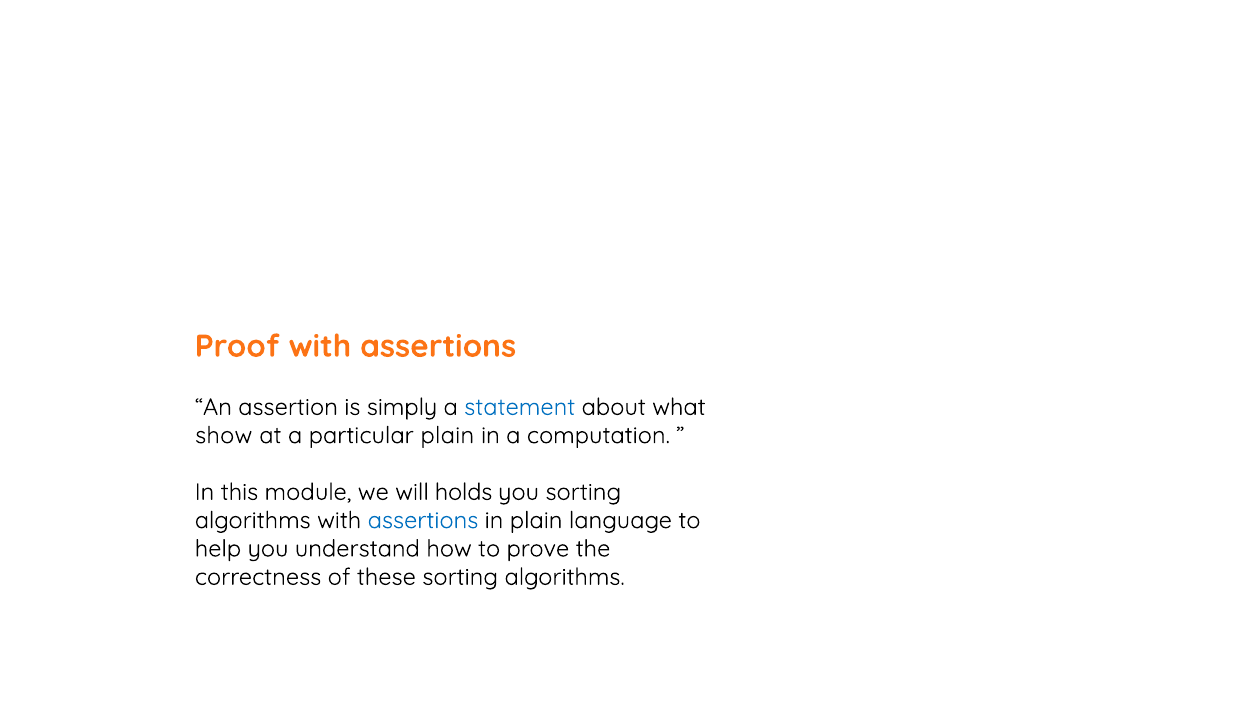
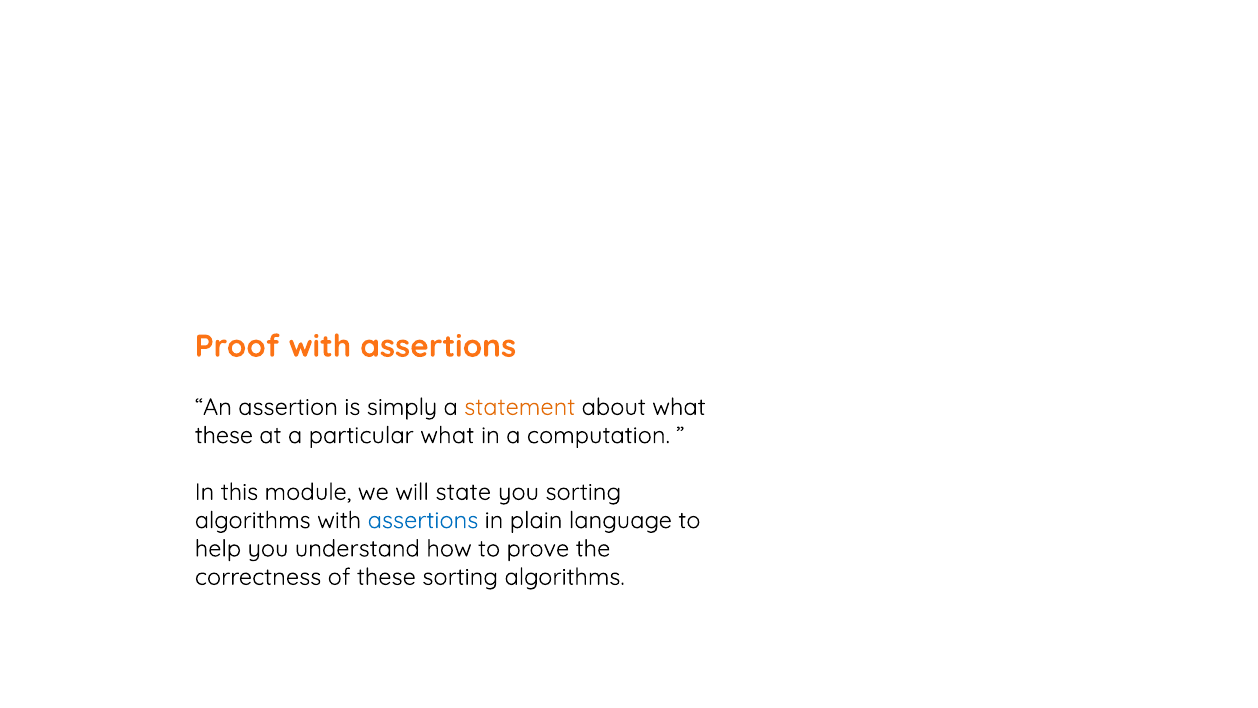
statement colour: blue -> orange
show at (224, 435): show -> these
particular plain: plain -> what
holds: holds -> state
